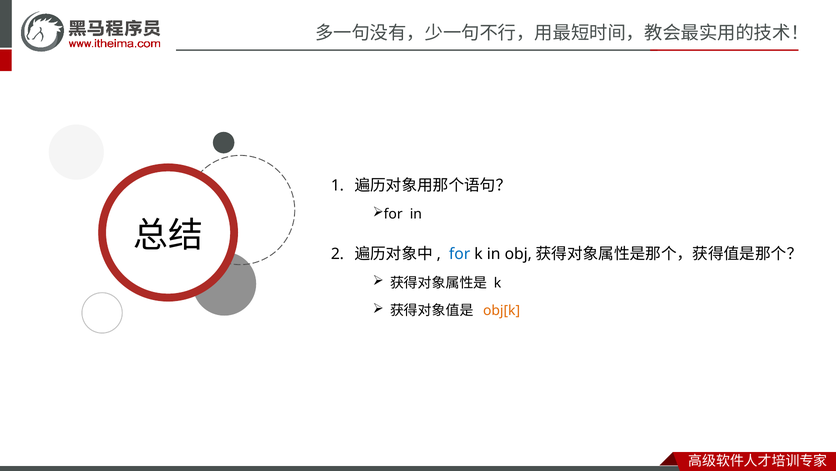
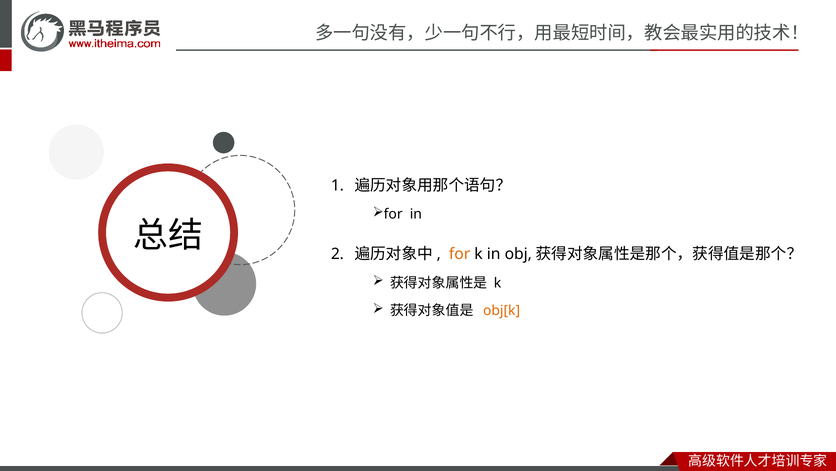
for at (460, 254) colour: blue -> orange
